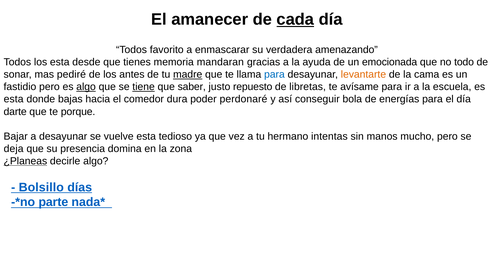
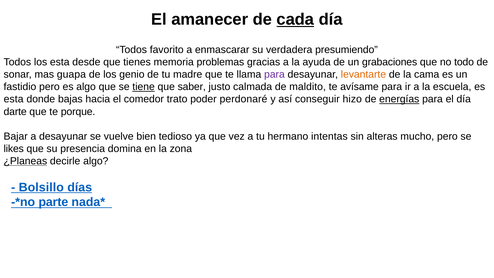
amenazando: amenazando -> presumiendo
mandaran: mandaran -> problemas
emocionada: emocionada -> grabaciones
pediré: pediré -> guapa
antes: antes -> genio
madre underline: present -> none
para at (274, 74) colour: blue -> purple
algo at (86, 87) underline: present -> none
repuesto: repuesto -> calmada
libretas: libretas -> maldito
dura: dura -> trato
bola: bola -> hizo
energías underline: none -> present
vuelve esta: esta -> bien
manos: manos -> alteras
deja: deja -> likes
